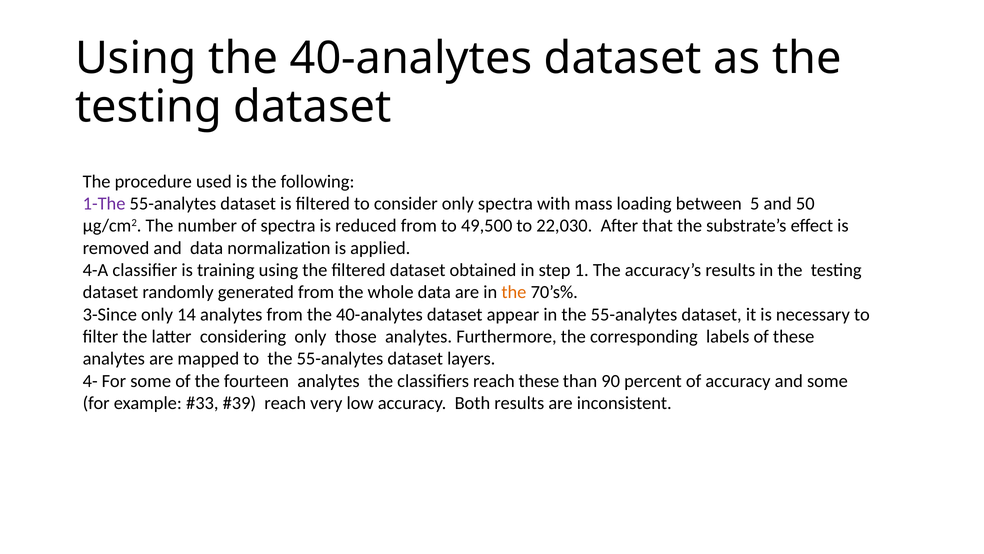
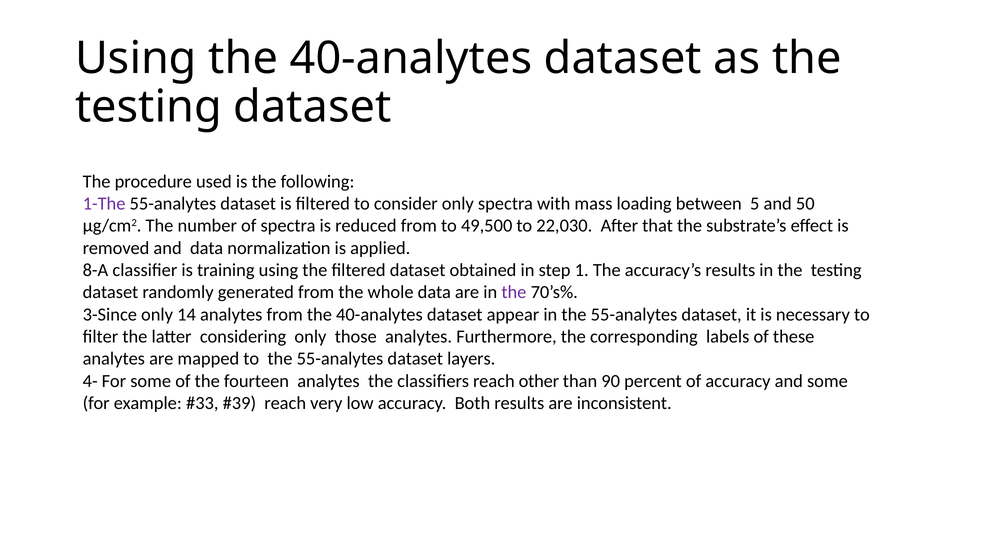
4-A: 4-A -> 8-A
the at (514, 292) colour: orange -> purple
reach these: these -> other
